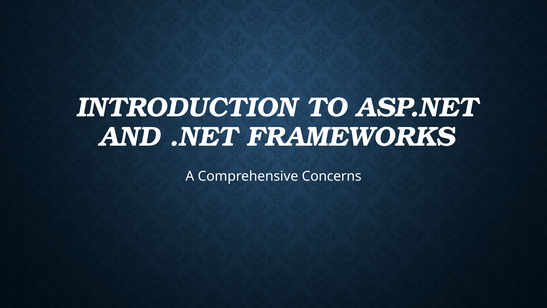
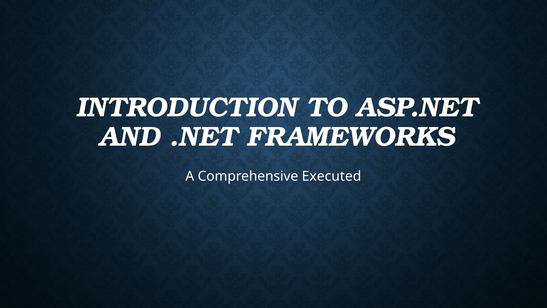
Concerns: Concerns -> Executed
